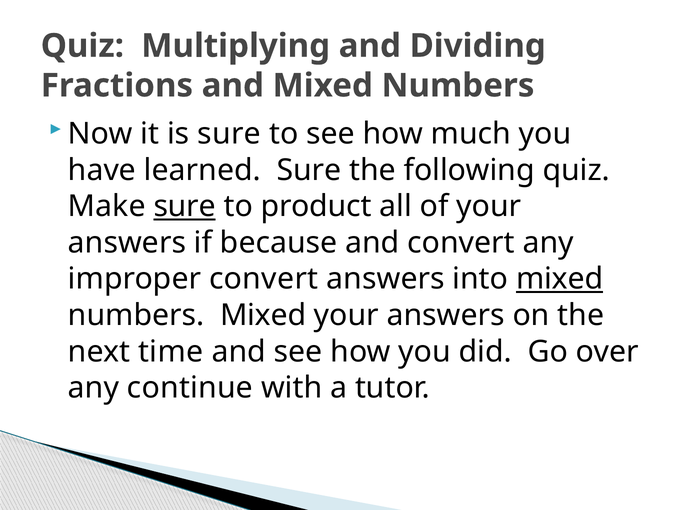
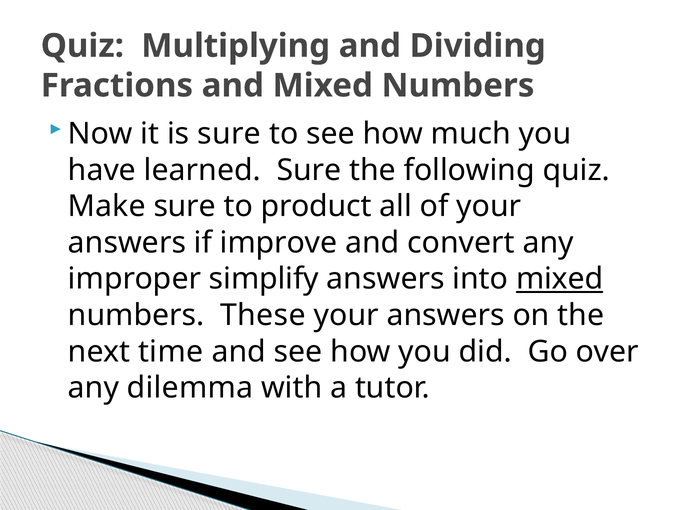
sure at (185, 207) underline: present -> none
because: because -> improve
improper convert: convert -> simplify
numbers Mixed: Mixed -> These
continue: continue -> dilemma
